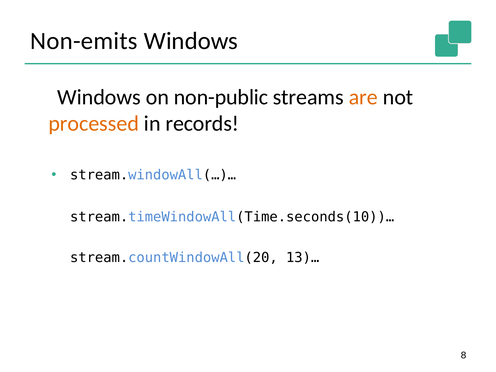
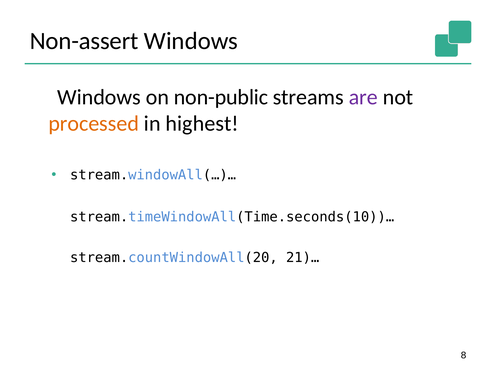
Non-emits: Non-emits -> Non-assert
are colour: orange -> purple
records: records -> highest
13)…: 13)… -> 21)…
